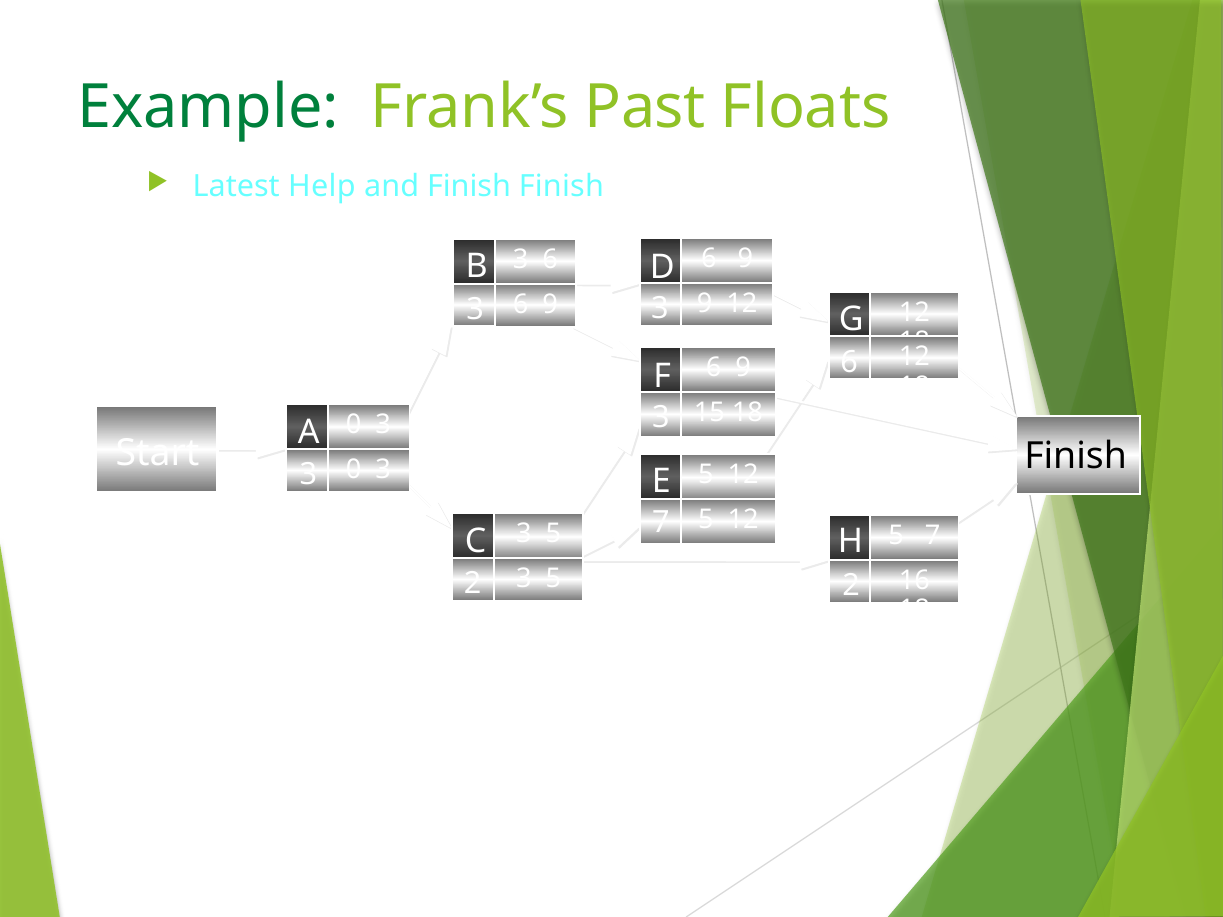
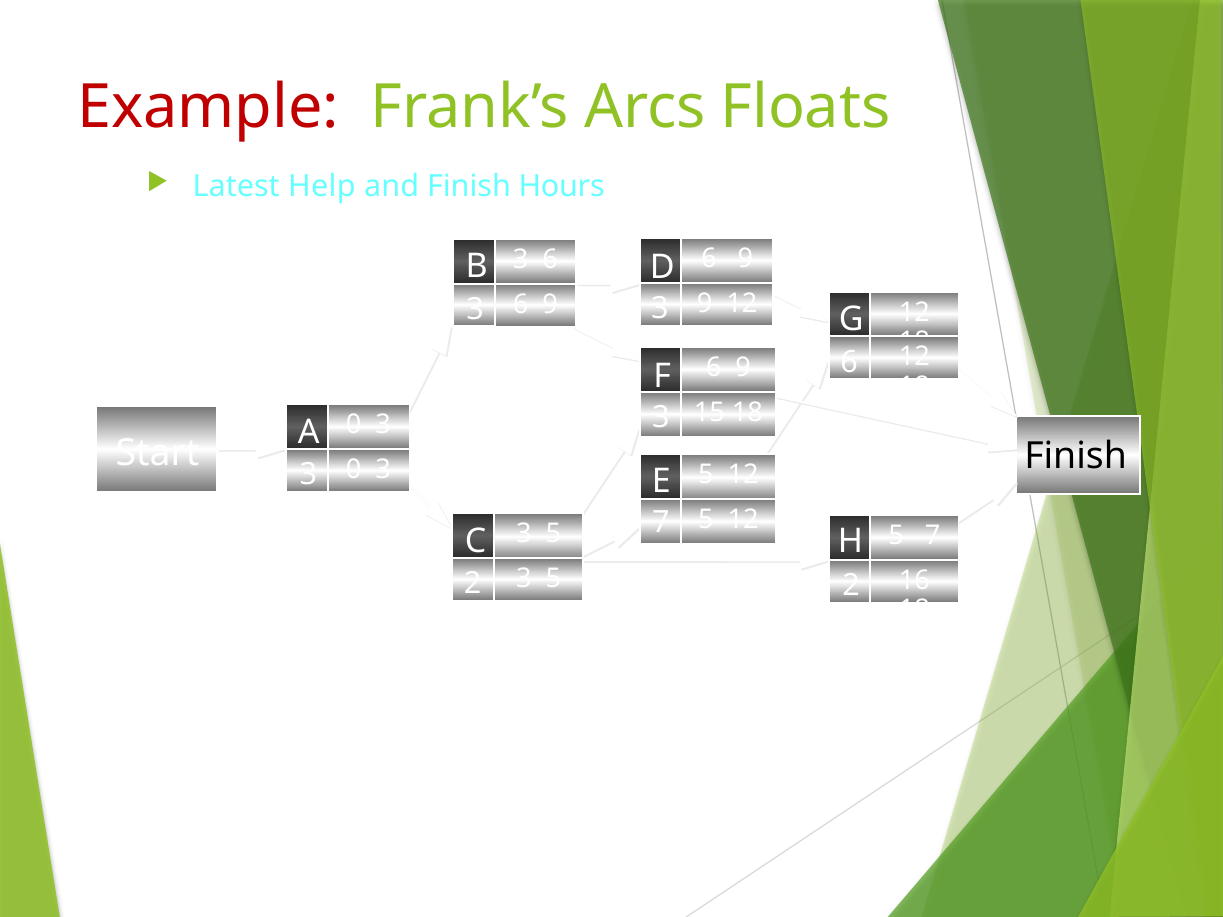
Example colour: green -> red
Past: Past -> Arcs
Finish Finish: Finish -> Hours
